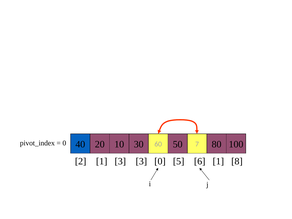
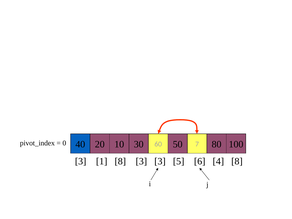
2 at (81, 161): 2 -> 3
1 3: 3 -> 8
3 0: 0 -> 3
6 1: 1 -> 4
